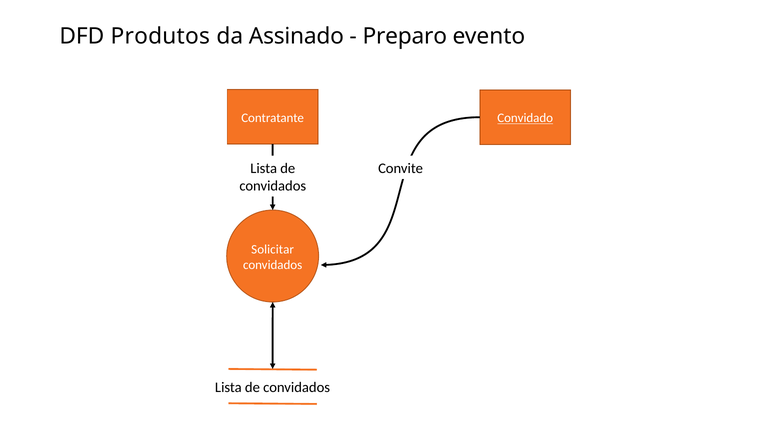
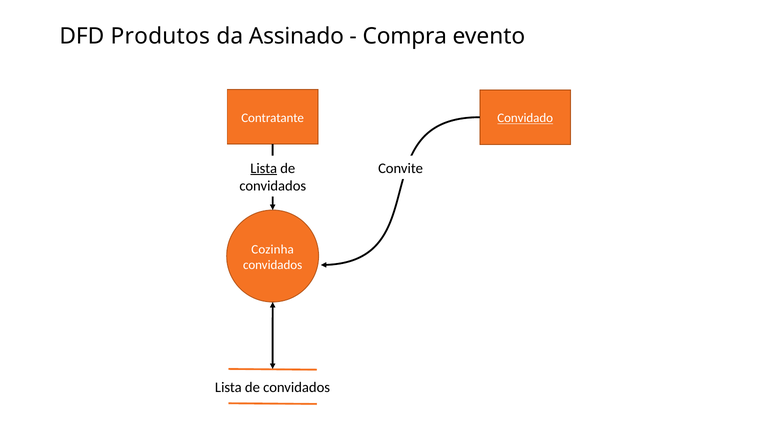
Preparo: Preparo -> Compra
Lista at (264, 168) underline: none -> present
Solicitar: Solicitar -> Cozinha
